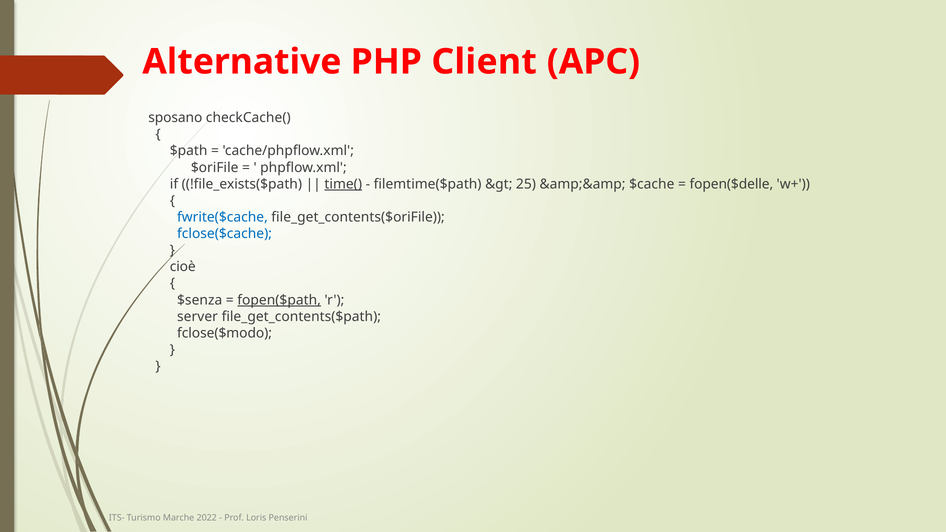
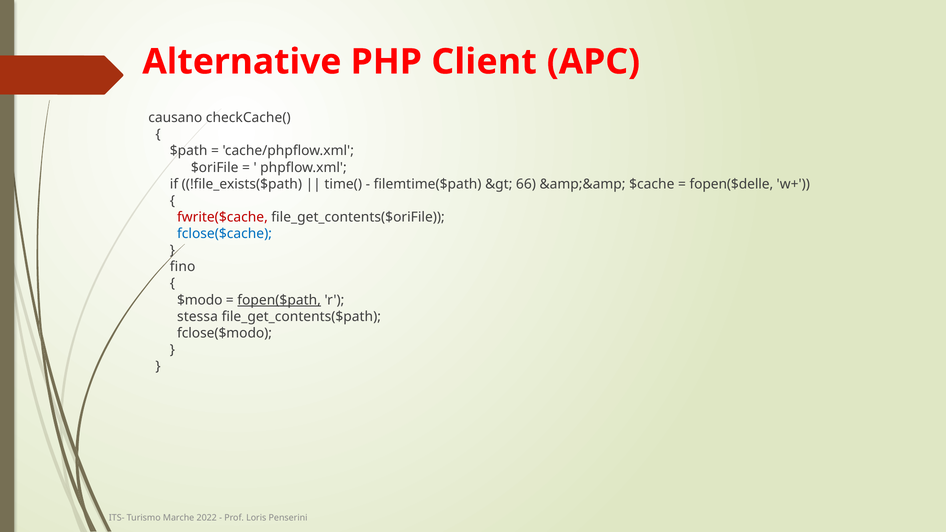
sposano: sposano -> causano
time( underline: present -> none
25: 25 -> 66
fwrite($cache colour: blue -> red
cioè: cioè -> fino
$senza: $senza -> $modo
server: server -> stessa
